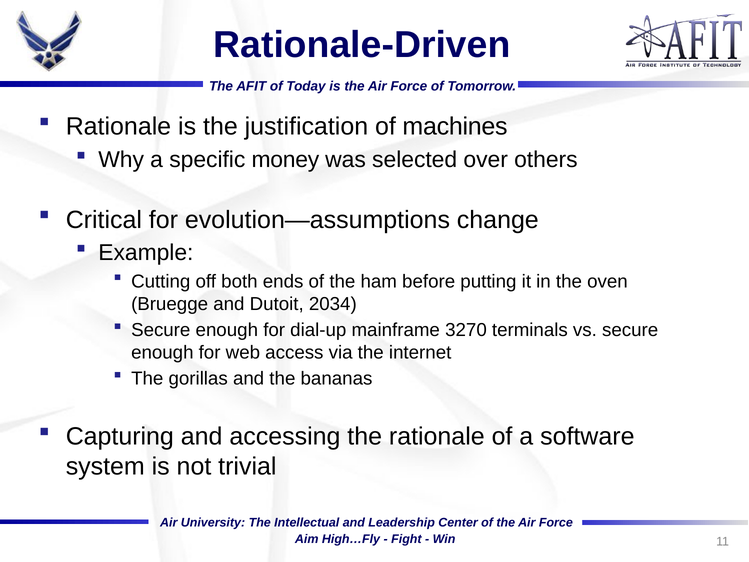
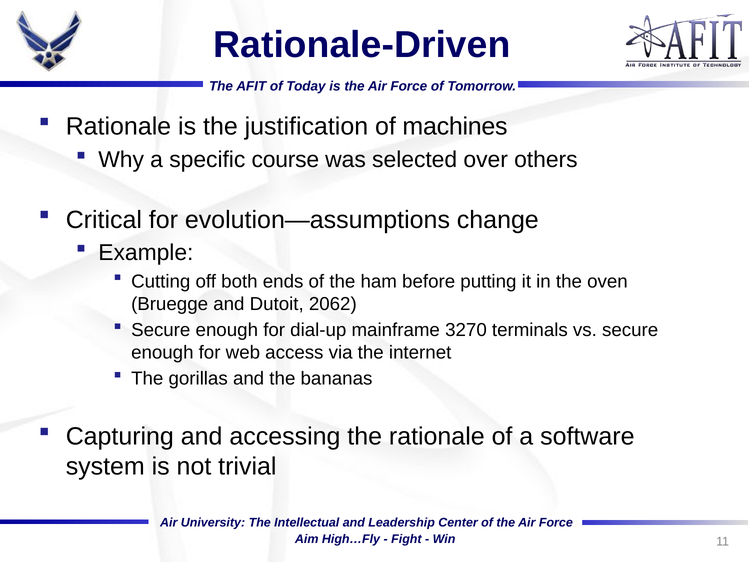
money: money -> course
2034: 2034 -> 2062
